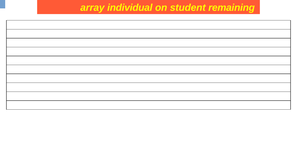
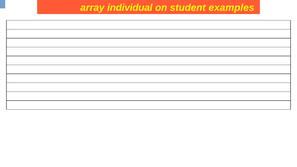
remaining: remaining -> examples
